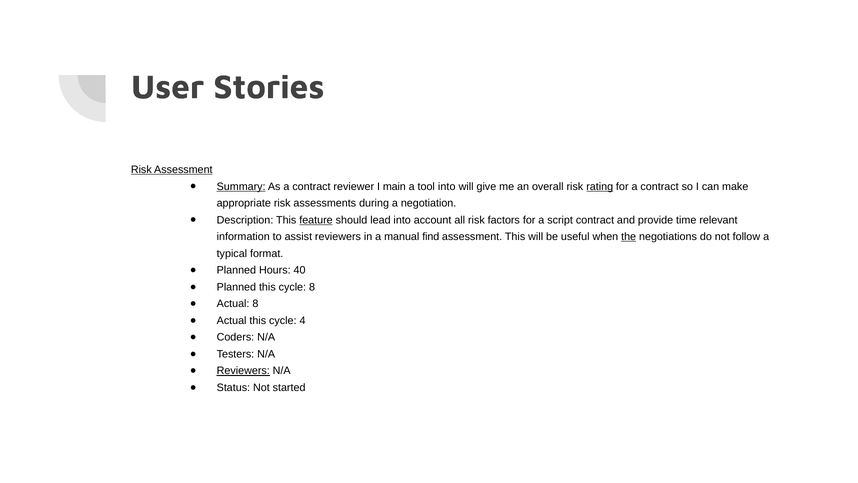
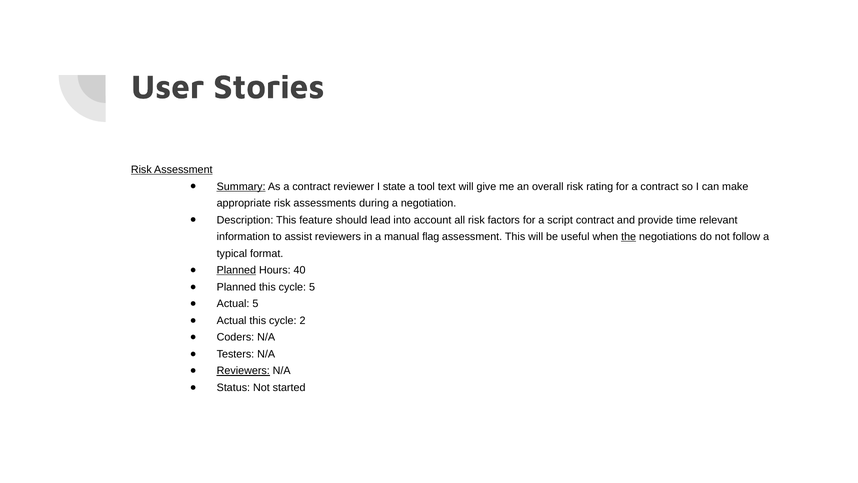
main: main -> state
tool into: into -> text
rating underline: present -> none
feature underline: present -> none
find: find -> flag
Planned at (236, 270) underline: none -> present
cycle 8: 8 -> 5
Actual 8: 8 -> 5
4: 4 -> 2
